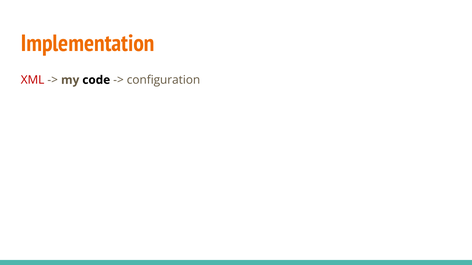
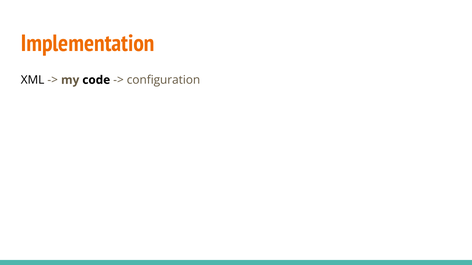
XML colour: red -> black
